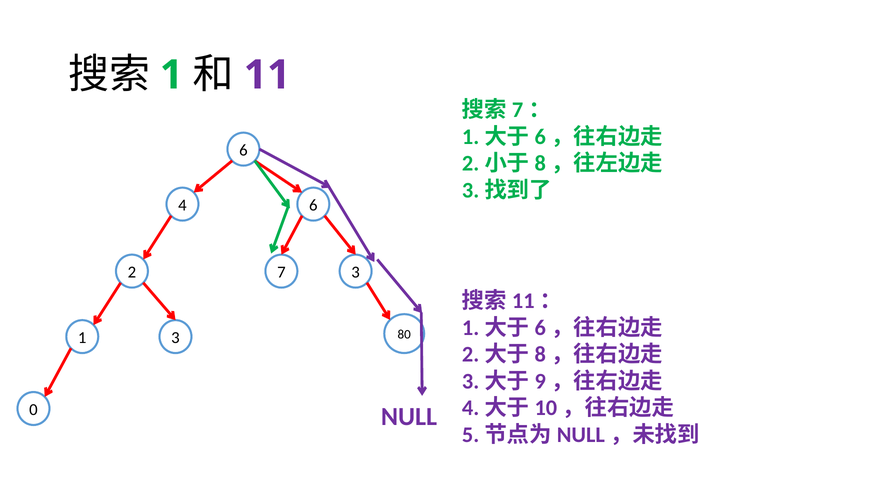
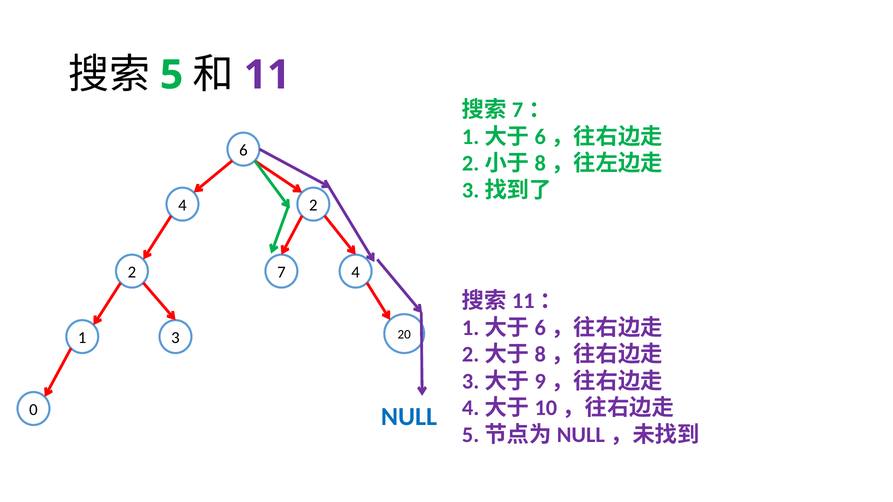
1 at (172, 75): 1 -> 5
4 6: 6 -> 2
7 3: 3 -> 4
80: 80 -> 20
NULL colour: purple -> blue
